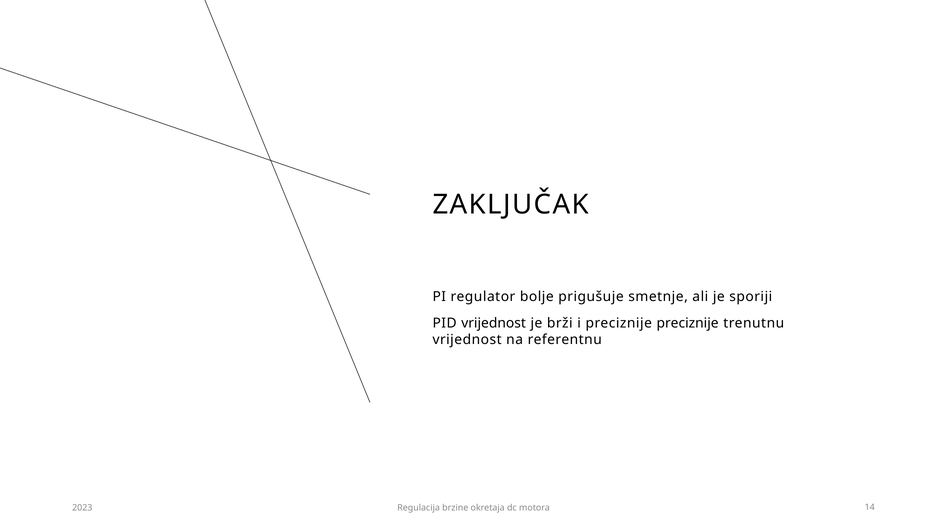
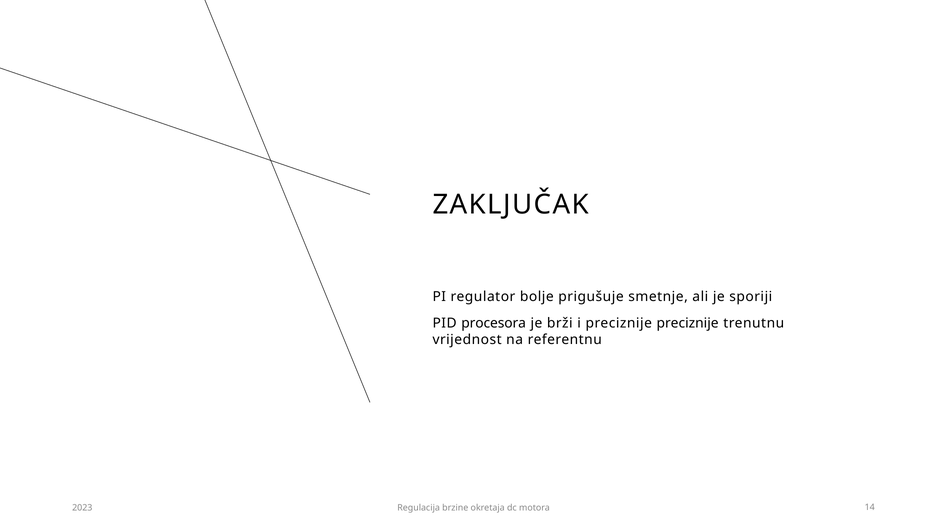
PID vrijednost: vrijednost -> procesora
